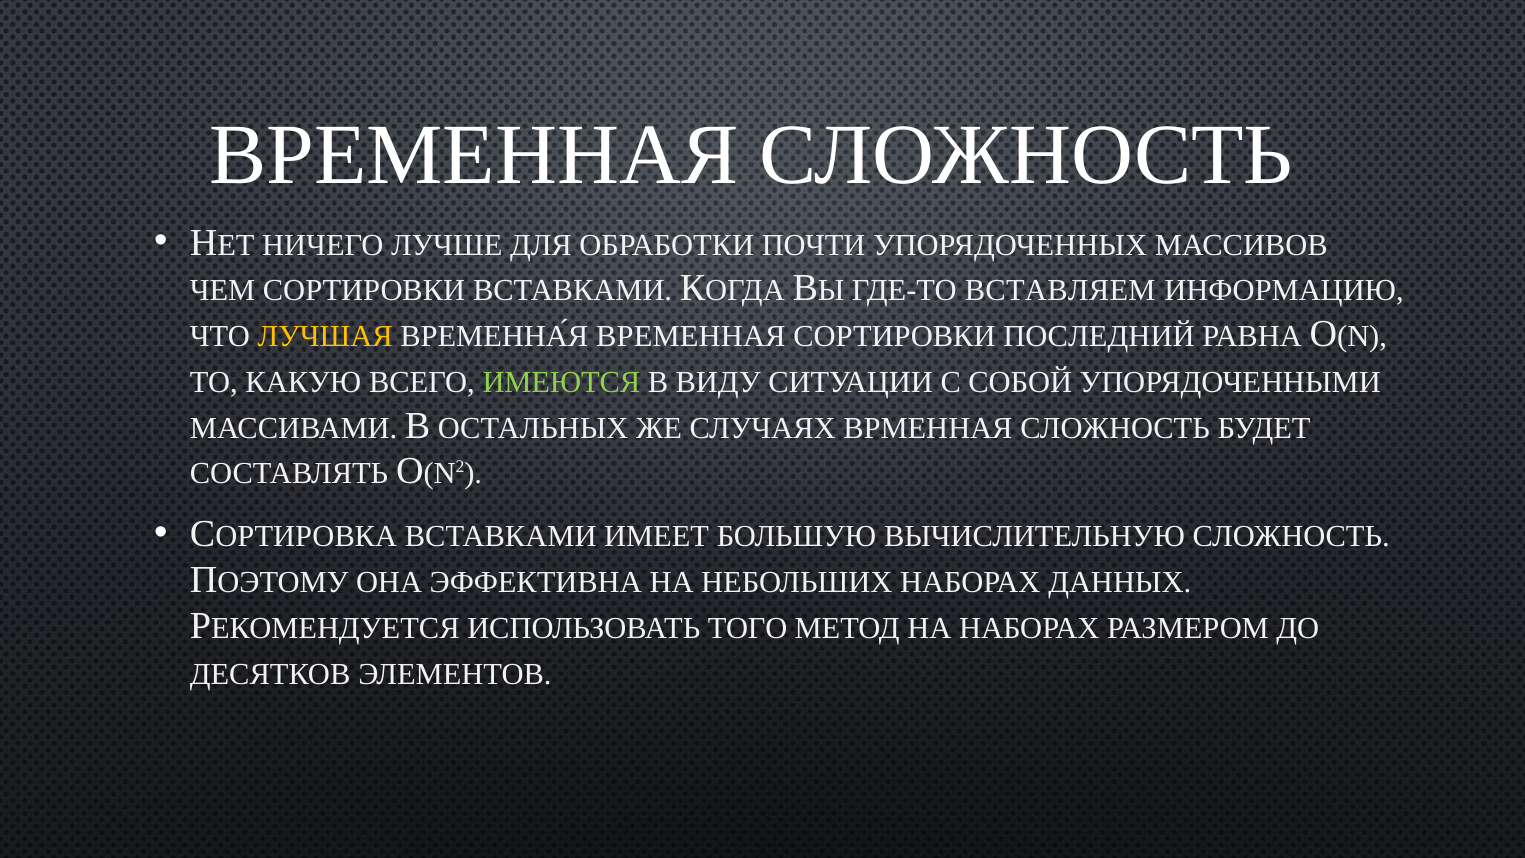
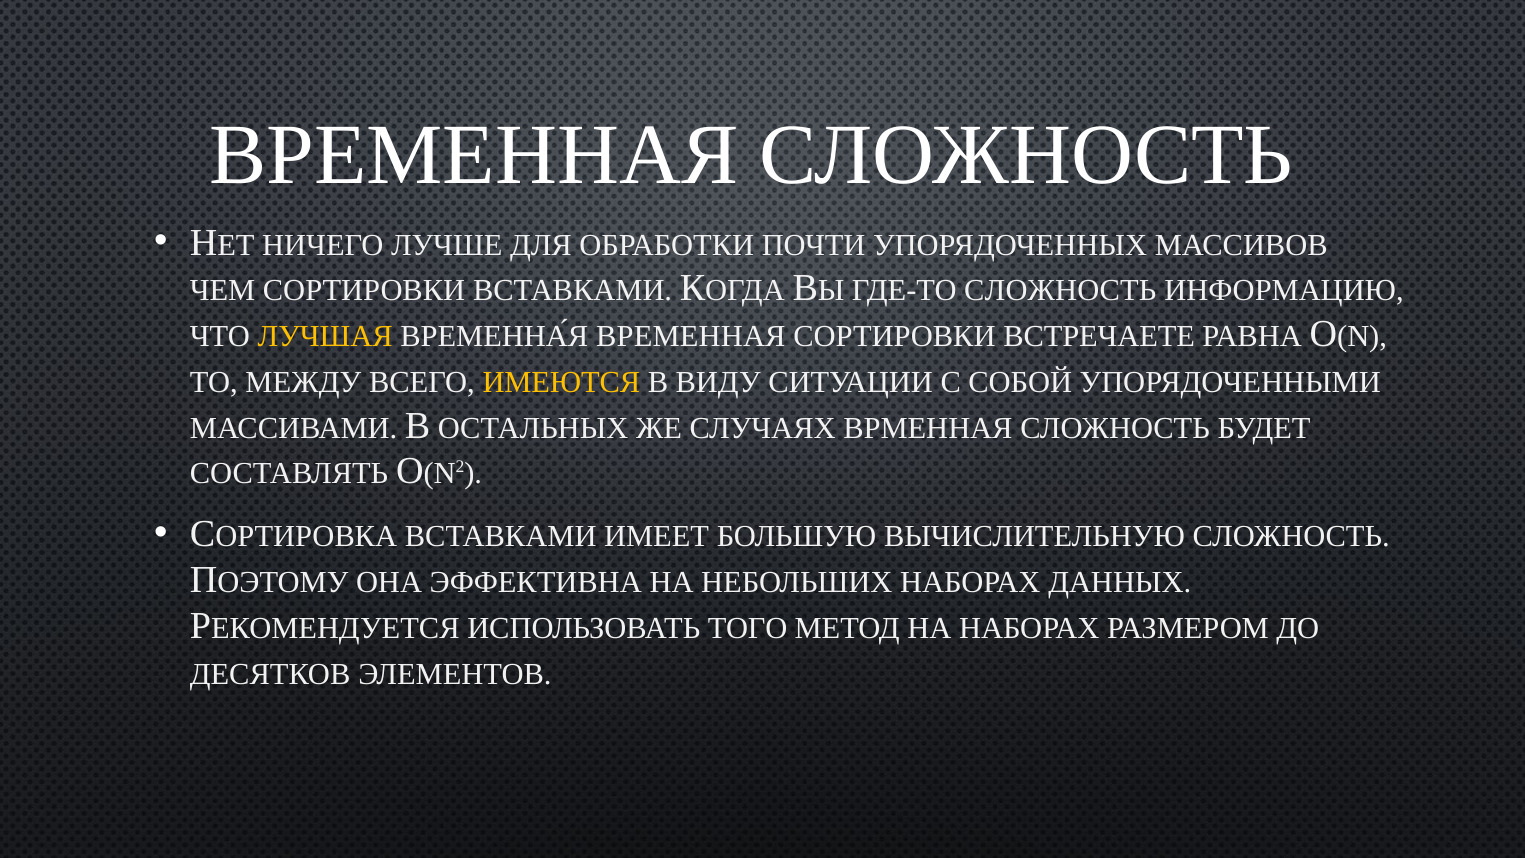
ГДЕ-ТО ВСТАВЛЯЕМ: ВСТАВЛЯЕМ -> СЛОЖНОСТЬ
ПОСЛЕДНИЙ: ПОСЛЕДНИЙ -> ВСТРЕЧАЕТЕ
КАКУЮ: КАКУЮ -> МЕЖДУ
ИМЕЮТСЯ colour: light green -> yellow
